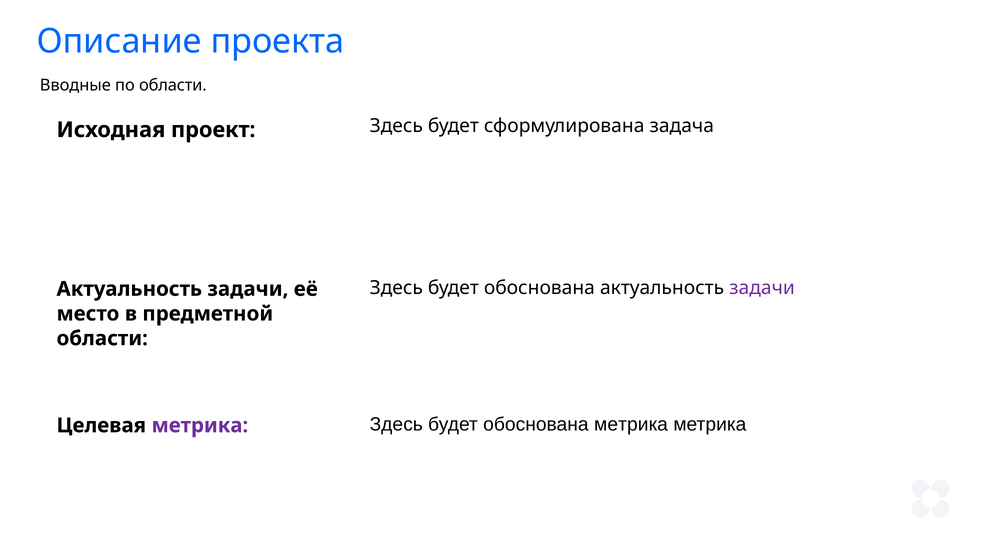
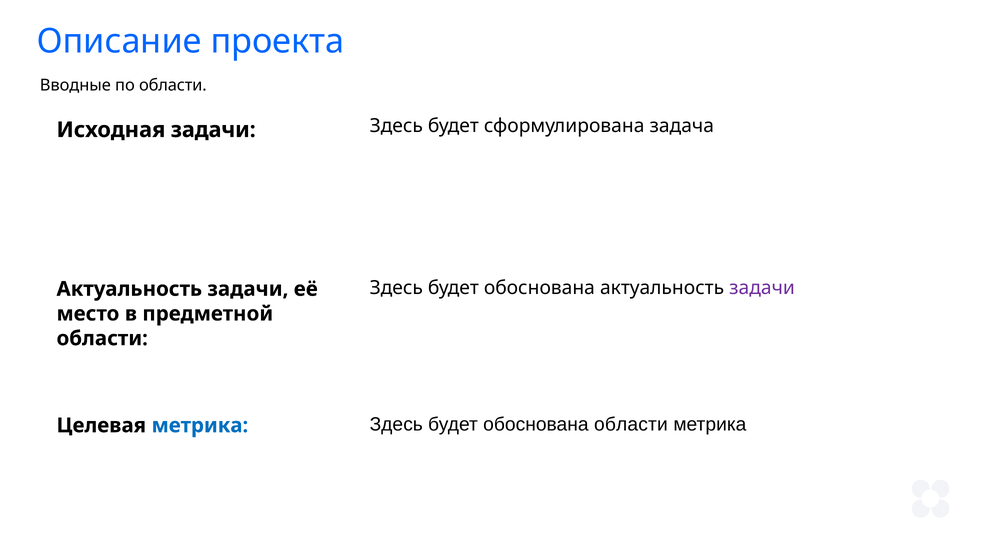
Исходная проект: проект -> задачи
метрика at (200, 425) colour: purple -> blue
обоснована метрика: метрика -> области
